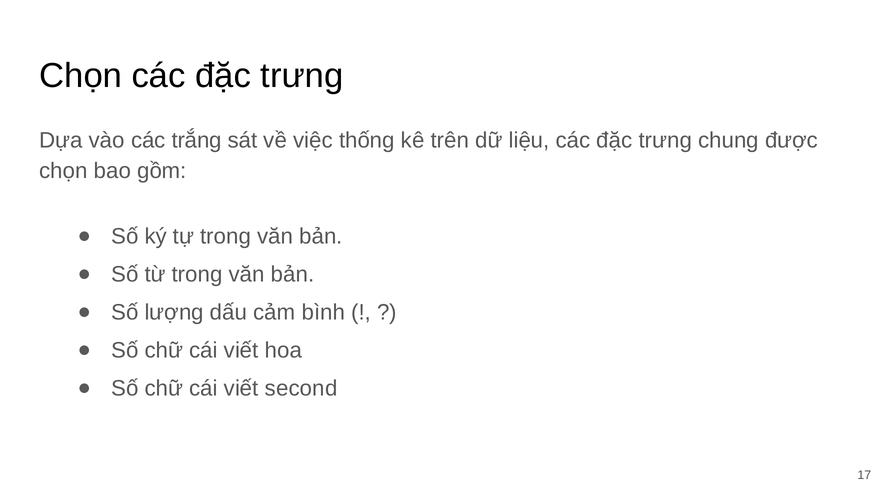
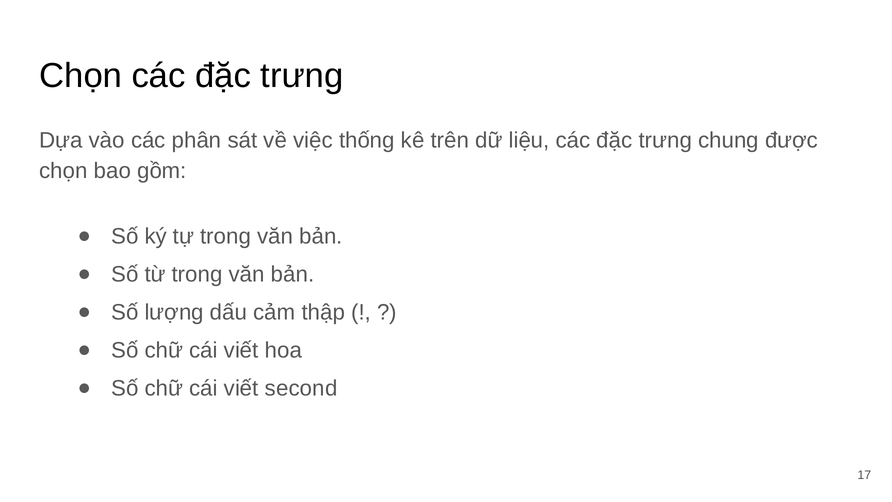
trắng: trắng -> phân
bình: bình -> thập
